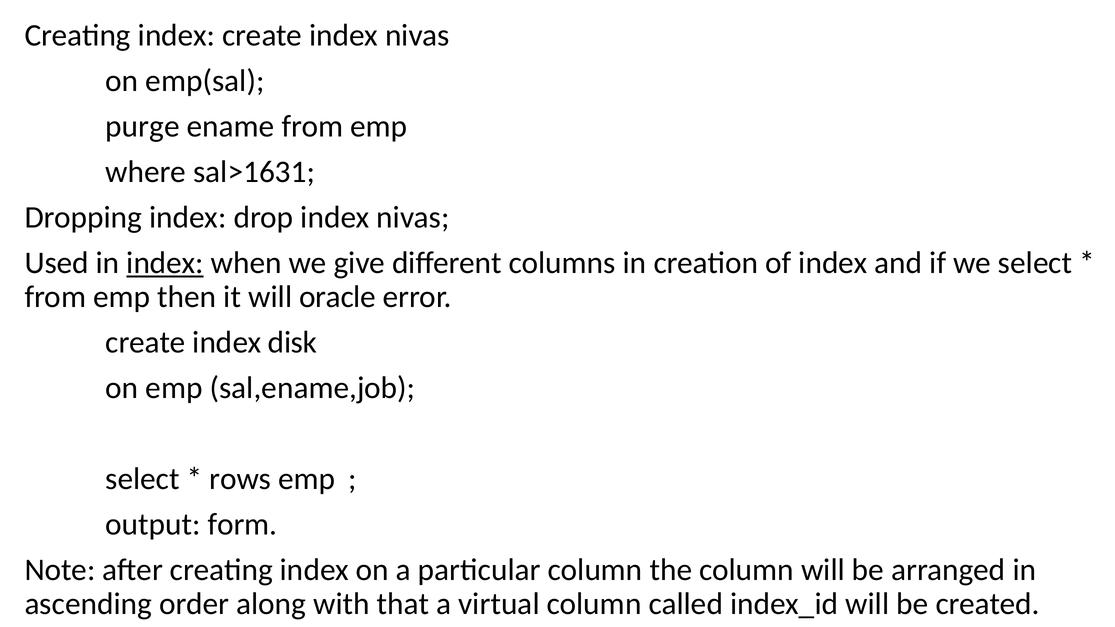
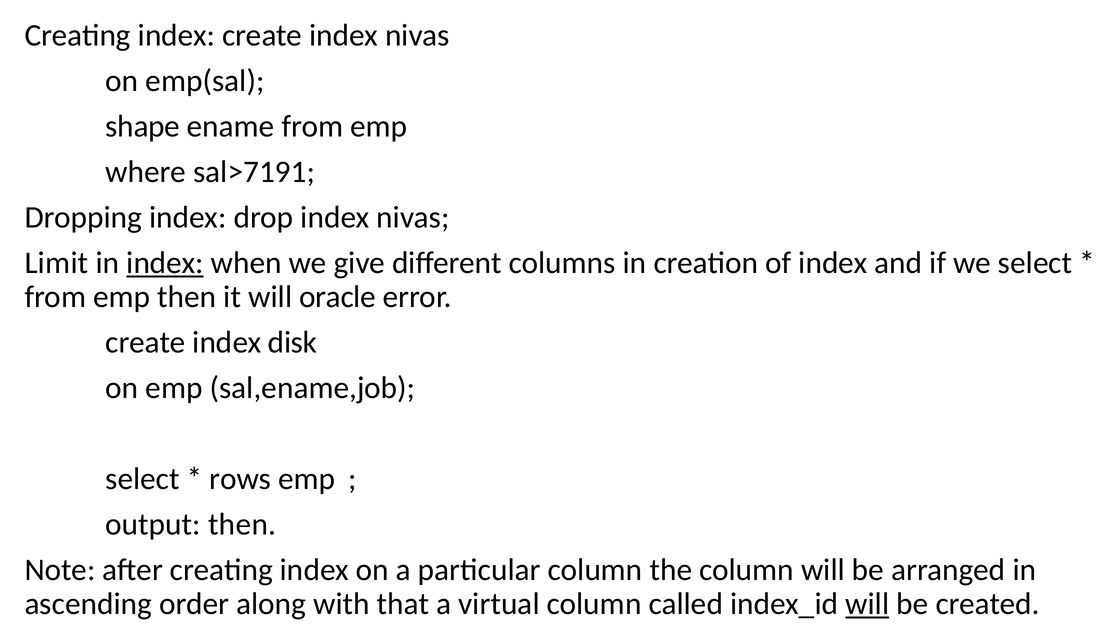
purge: purge -> shape
sal>1631: sal>1631 -> sal>7191
Used: Used -> Limit
output form: form -> then
will at (867, 604) underline: none -> present
